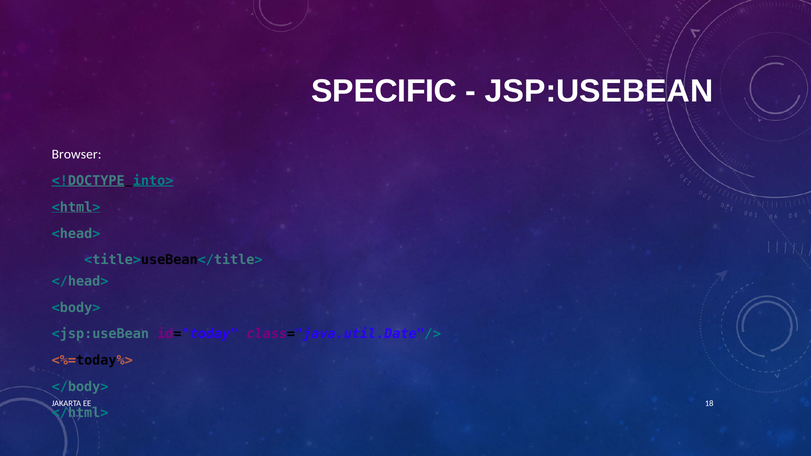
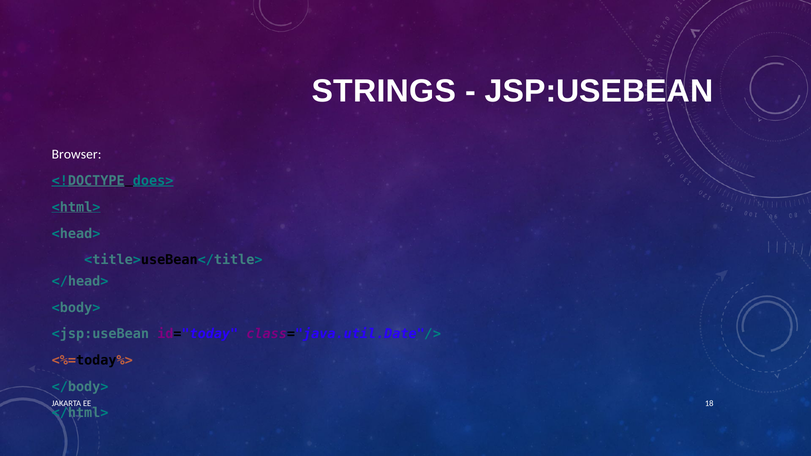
SPECIFIC: SPECIFIC -> STRINGS
into>: into> -> does>
